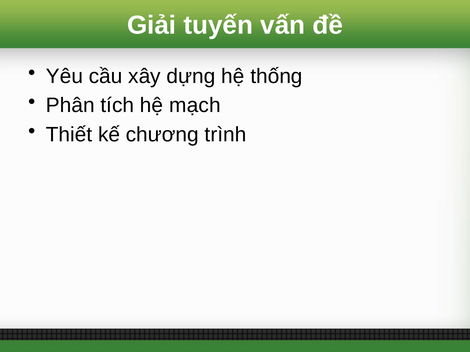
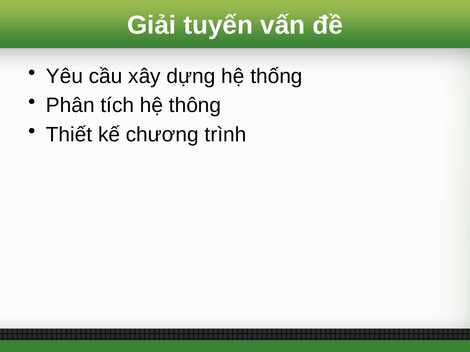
mạch: mạch -> thông
